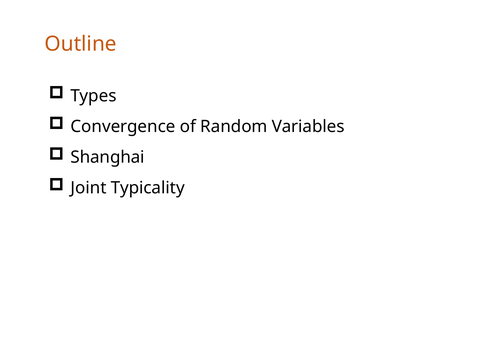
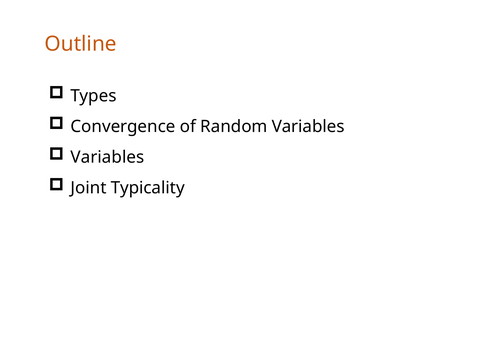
Shanghai at (108, 157): Shanghai -> Variables
